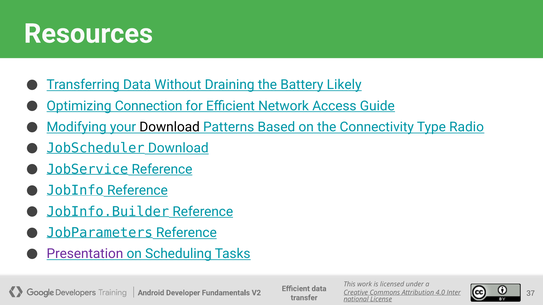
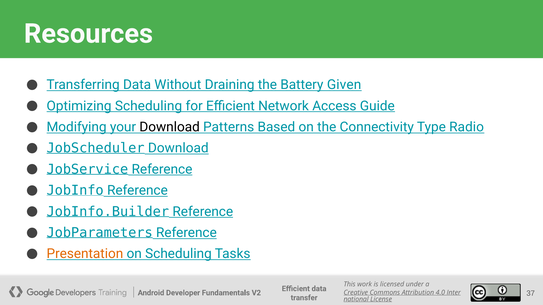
Likely: Likely -> Given
Optimizing Connection: Connection -> Scheduling
Presentation colour: purple -> orange
